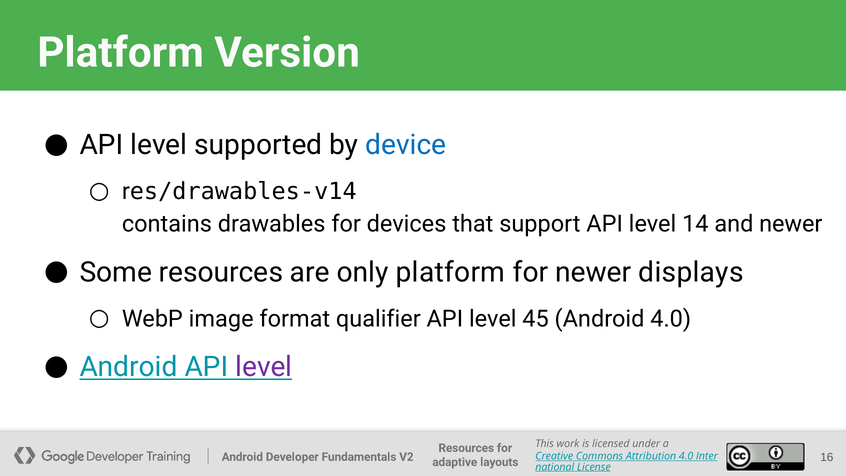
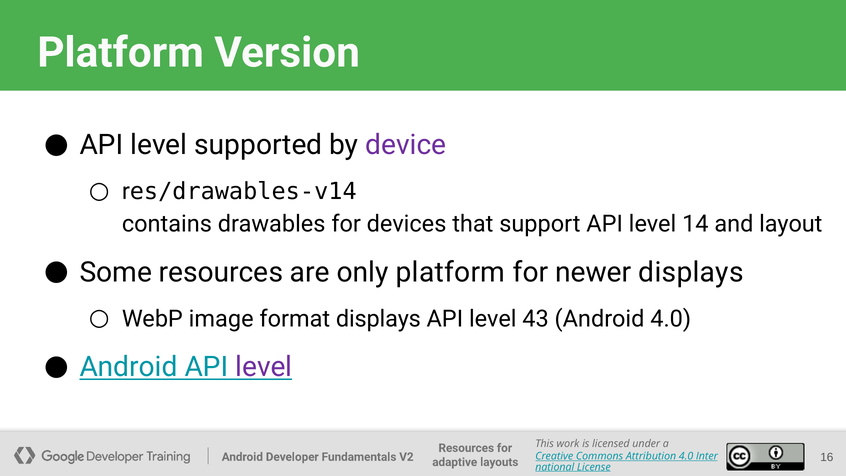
device colour: blue -> purple
and newer: newer -> layout
format qualifier: qualifier -> displays
45: 45 -> 43
